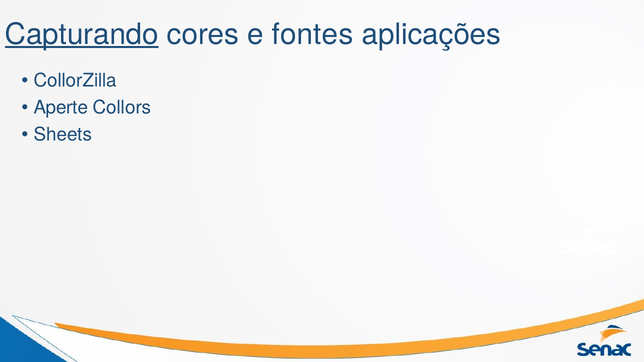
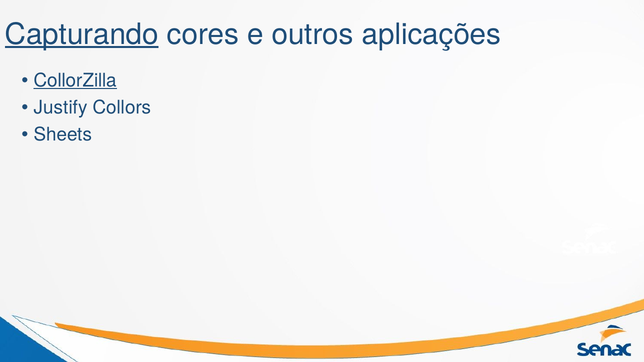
fontes: fontes -> outros
CollorZilla underline: none -> present
Aperte: Aperte -> Justify
